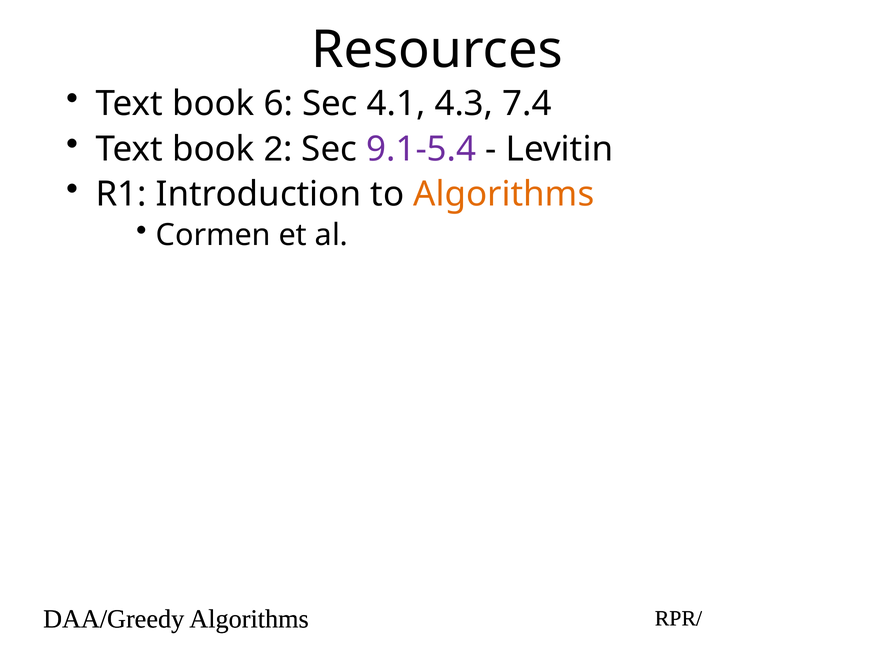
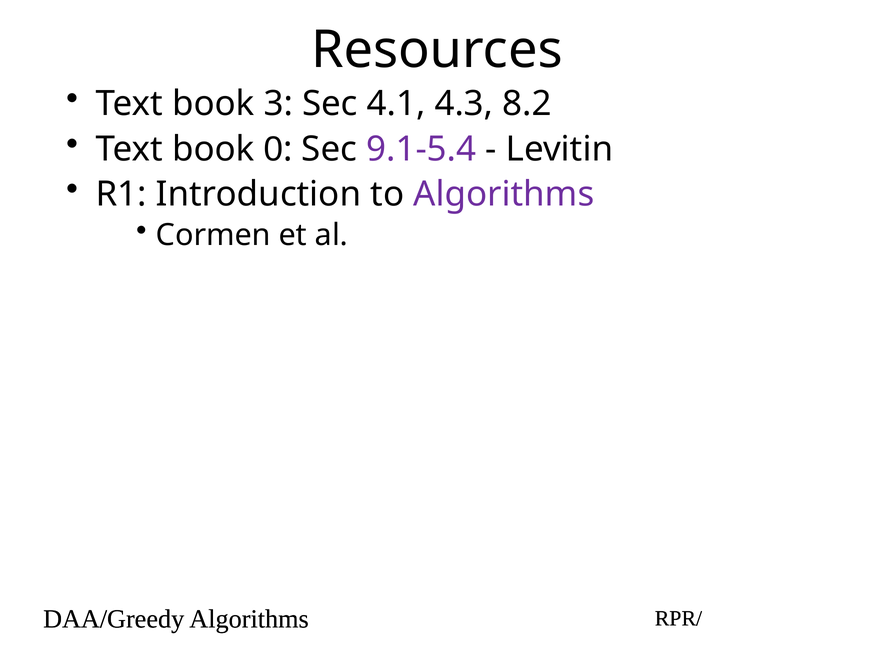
6: 6 -> 3
7.4: 7.4 -> 8.2
2: 2 -> 0
Algorithms at (504, 195) colour: orange -> purple
